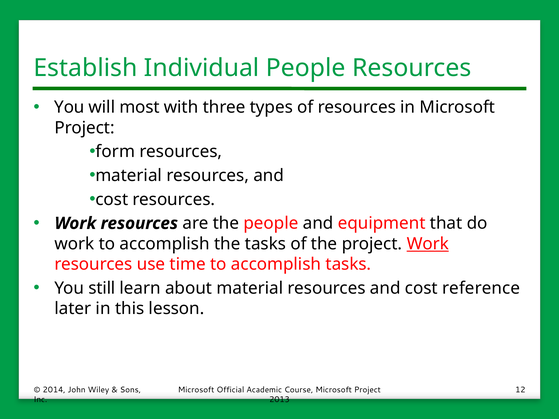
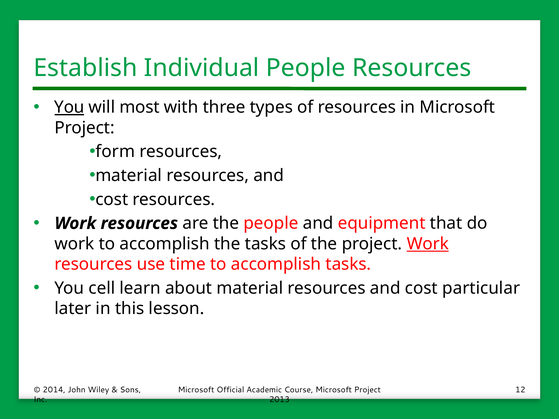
You at (69, 107) underline: none -> present
still: still -> cell
reference: reference -> particular
